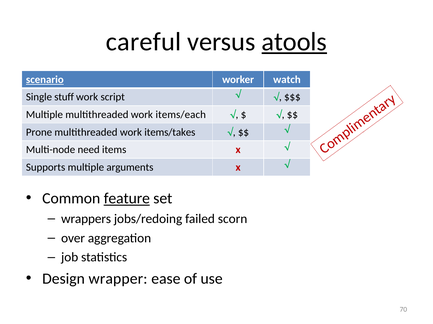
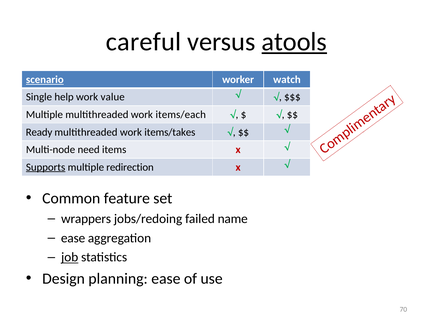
stuff: stuff -> help
script: script -> value
Prone: Prone -> Ready
Supports underline: none -> present
arguments: arguments -> redirection
feature underline: present -> none
scorn: scorn -> name
over at (73, 239): over -> ease
job underline: none -> present
wrapper: wrapper -> planning
